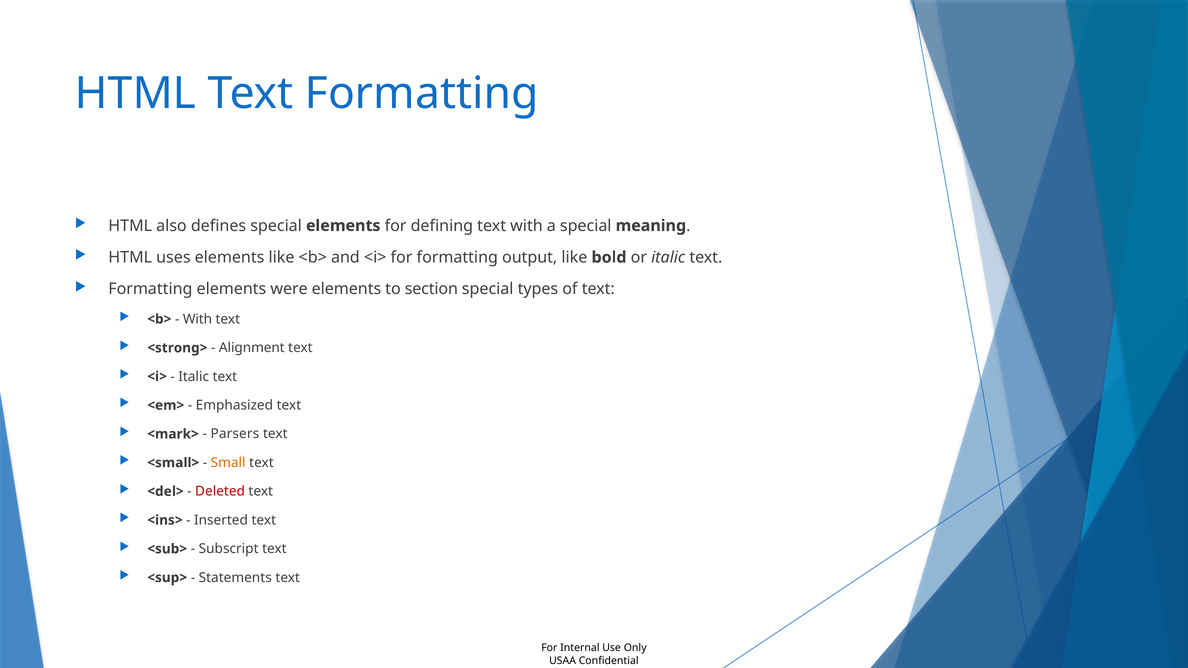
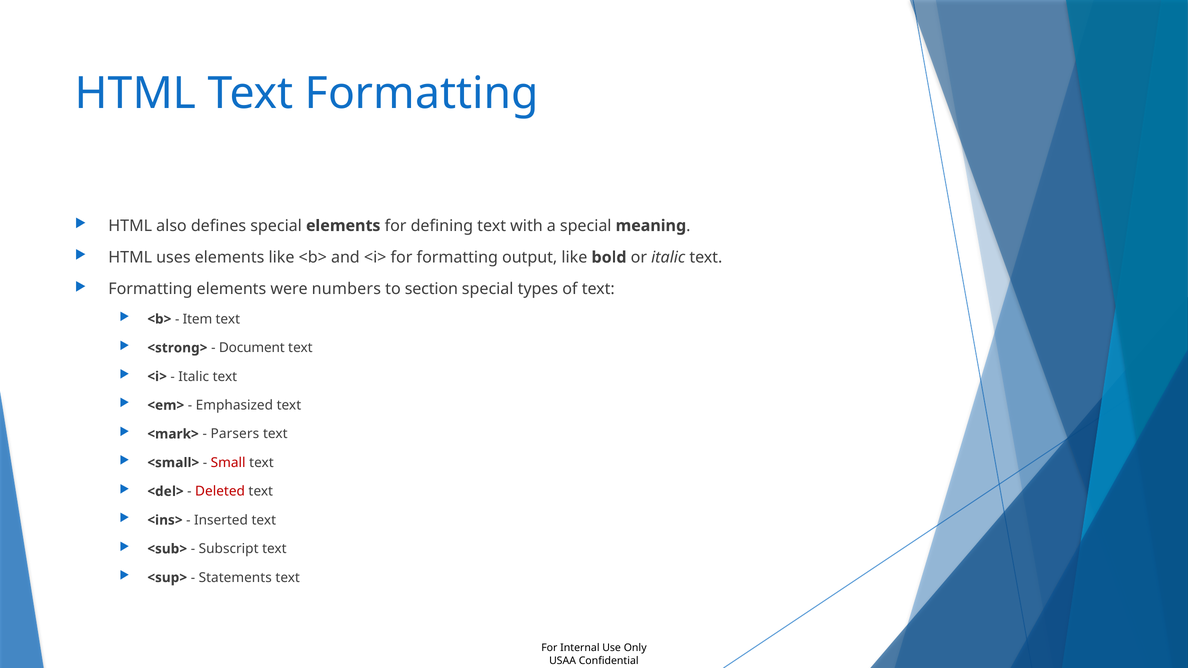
were elements: elements -> numbers
With at (197, 319): With -> Item
Alignment: Alignment -> Document
Small colour: orange -> red
